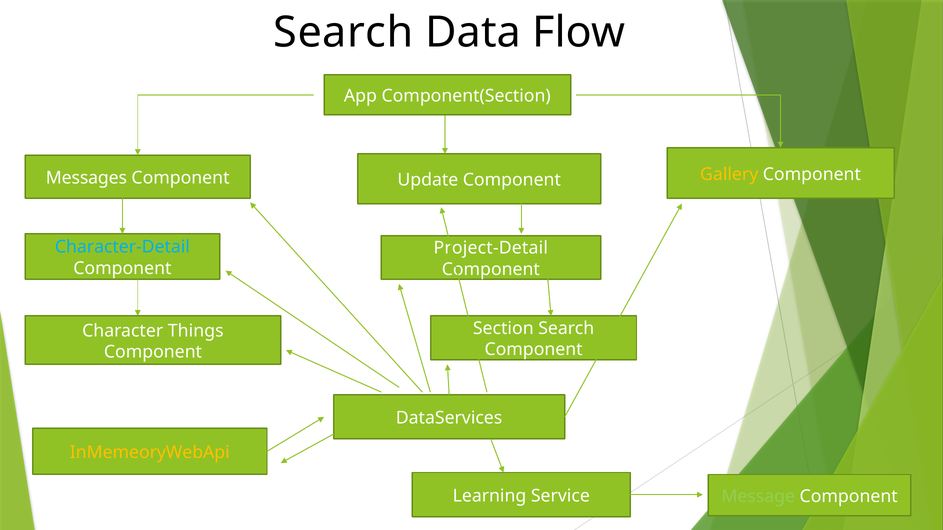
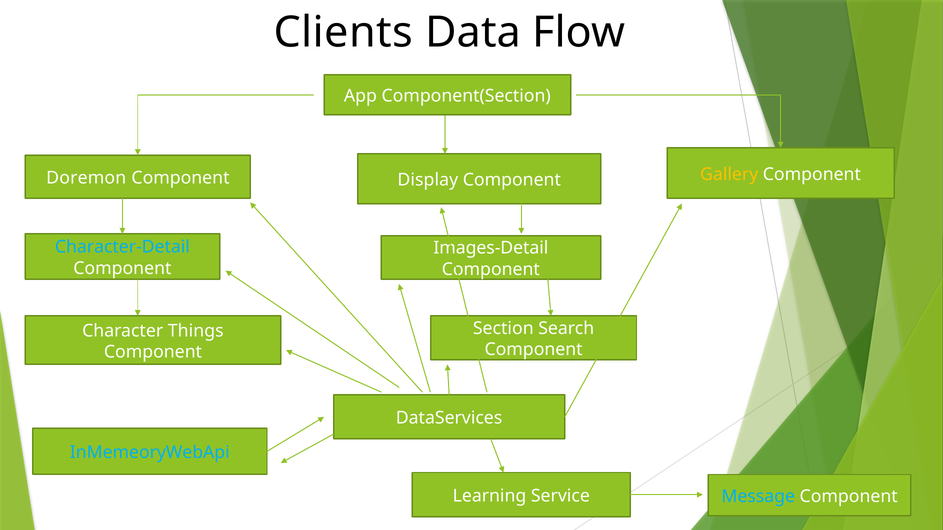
Search at (343, 32): Search -> Clients
Messages: Messages -> Doremon
Update: Update -> Display
Project-Detail: Project-Detail -> Images-Detail
InMemeoryWebApi colour: yellow -> light blue
Message colour: light green -> light blue
